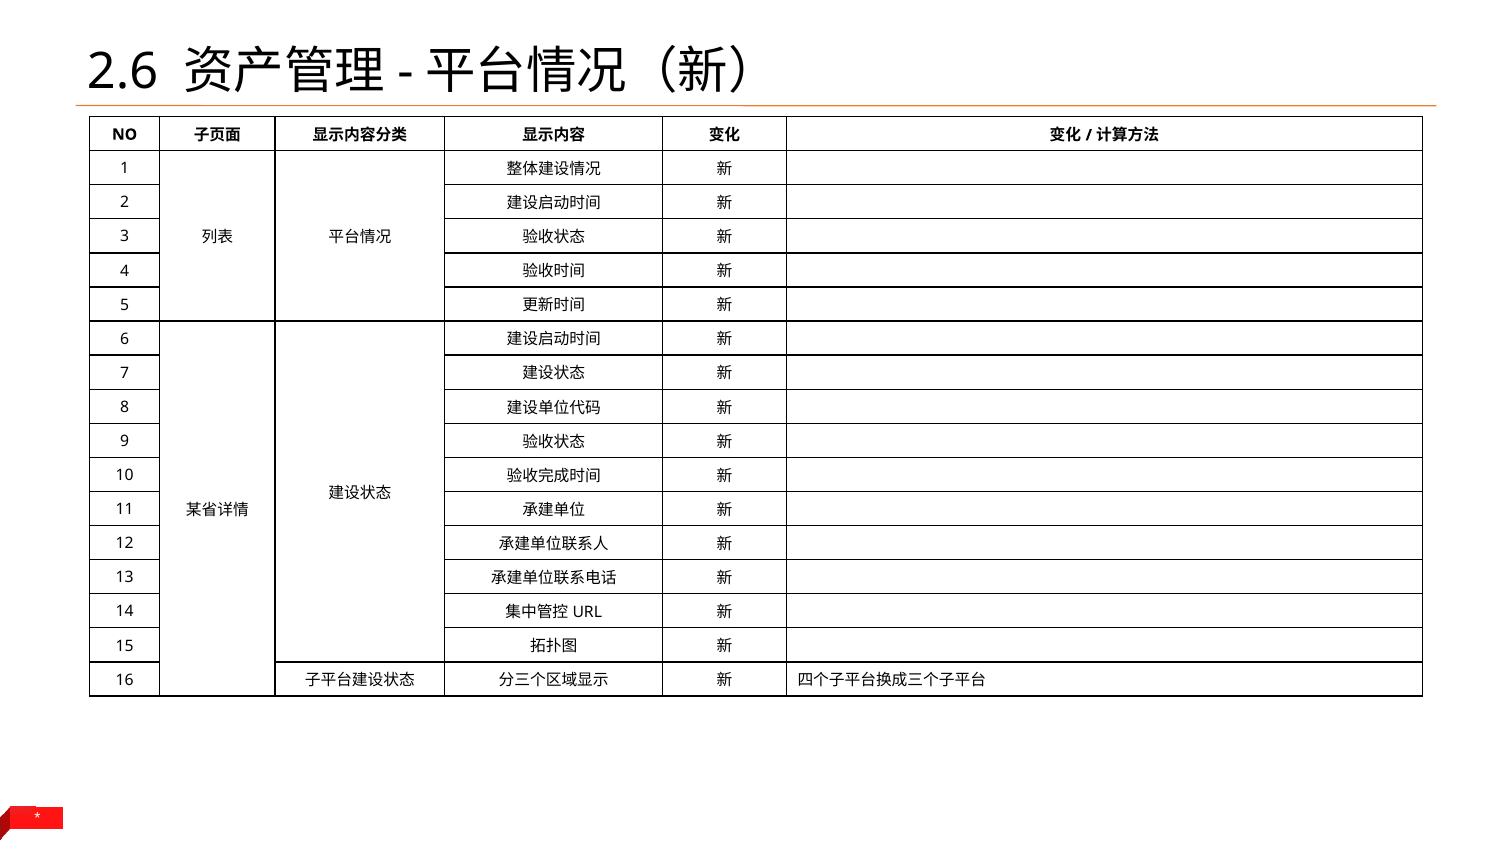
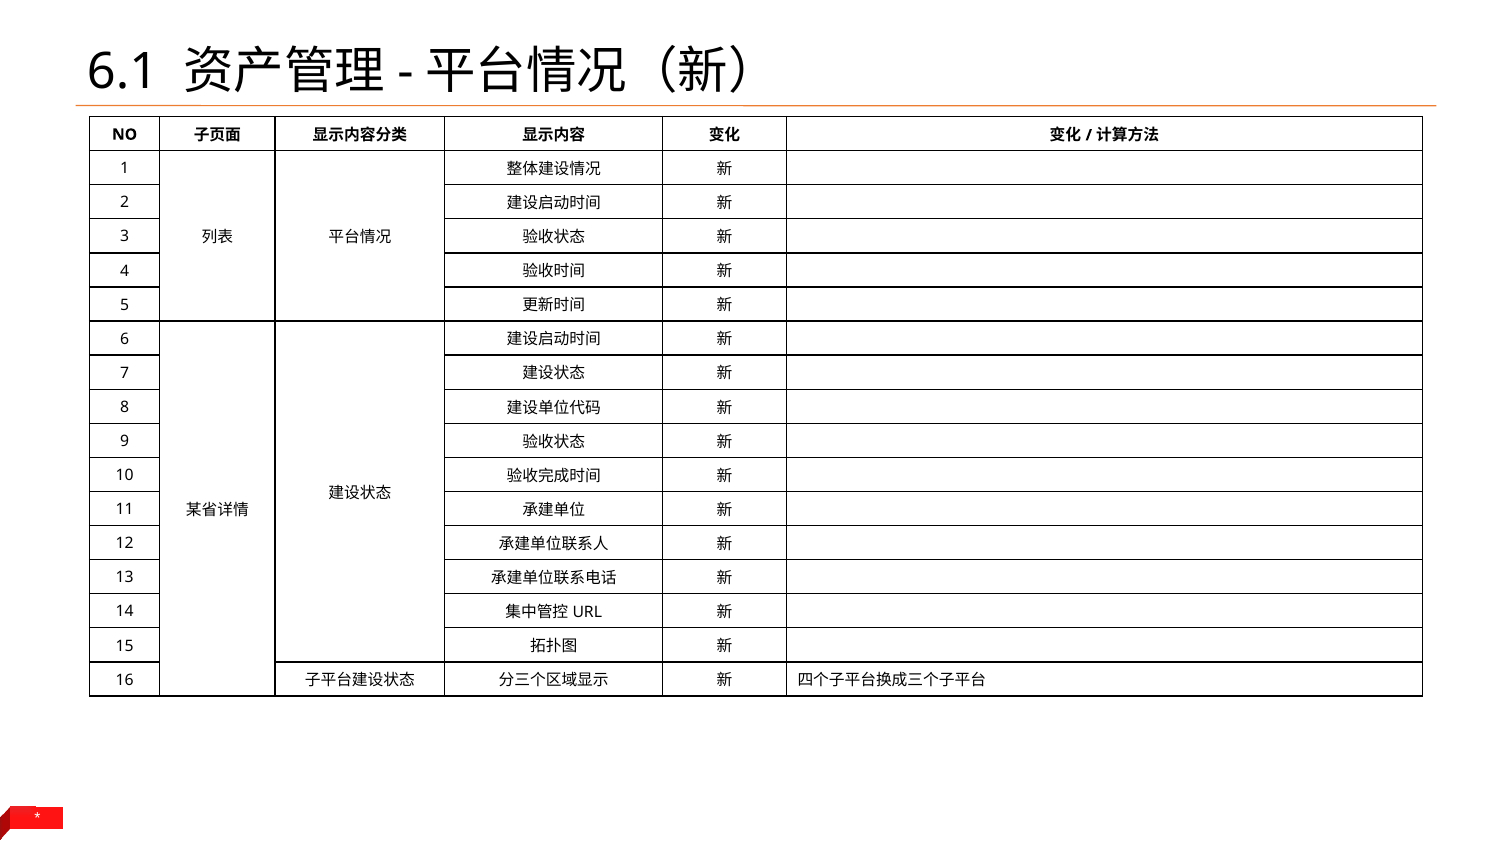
2.6: 2.6 -> 6.1
